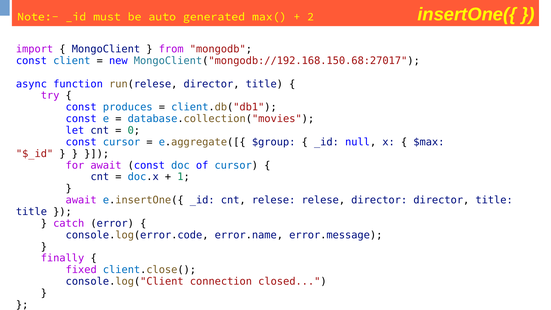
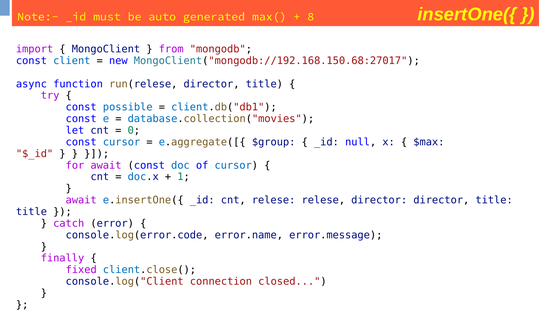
2: 2 -> 8
produces: produces -> possible
